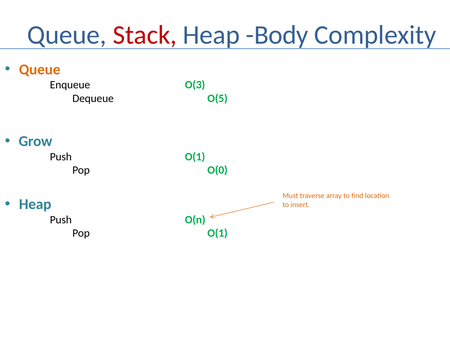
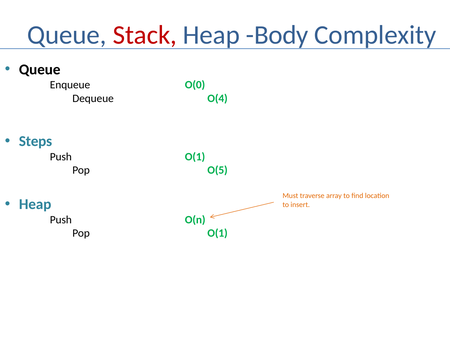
Queue at (40, 70) colour: orange -> black
O(3: O(3 -> O(0
O(5: O(5 -> O(4
Grow: Grow -> Steps
O(0: O(0 -> O(5
